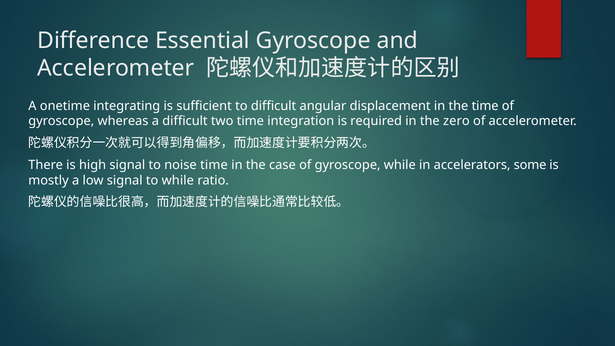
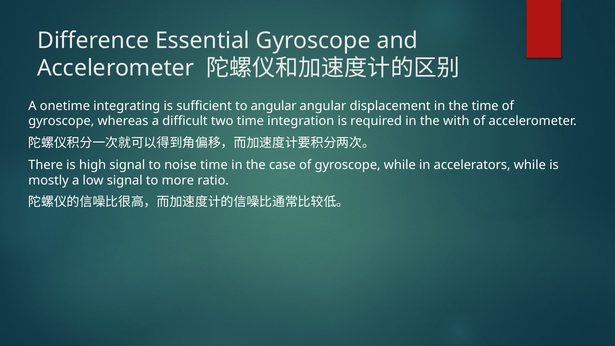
to difficult: difficult -> angular
zero: zero -> with
accelerators some: some -> while
to while: while -> more
